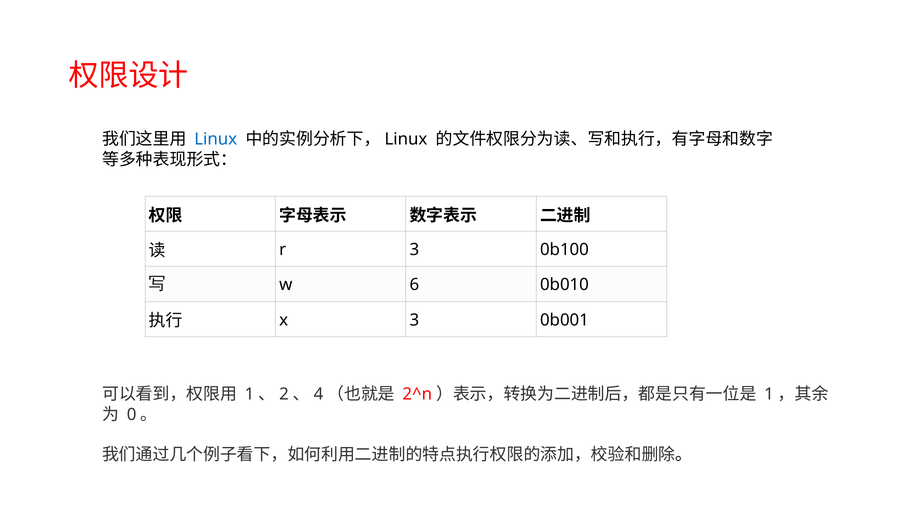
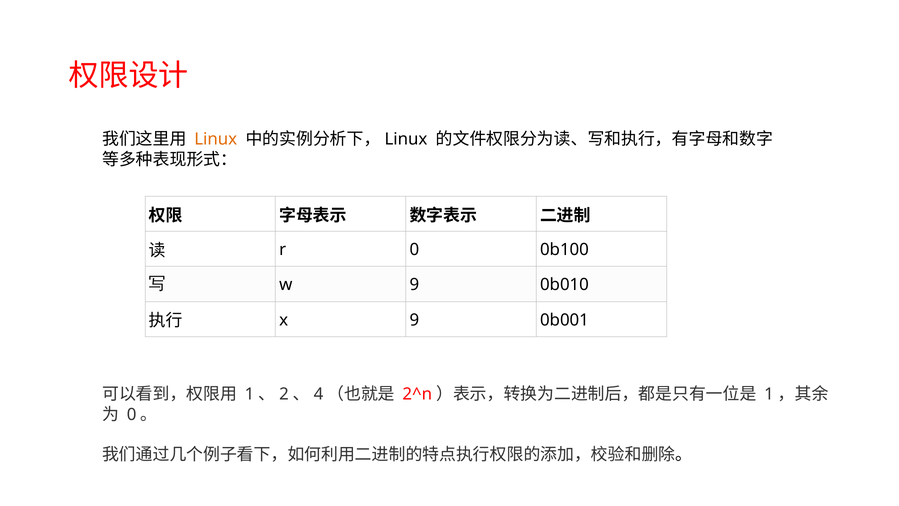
Linux colour: blue -> orange
r 3: 3 -> 0
w 6: 6 -> 9
x 3: 3 -> 9
